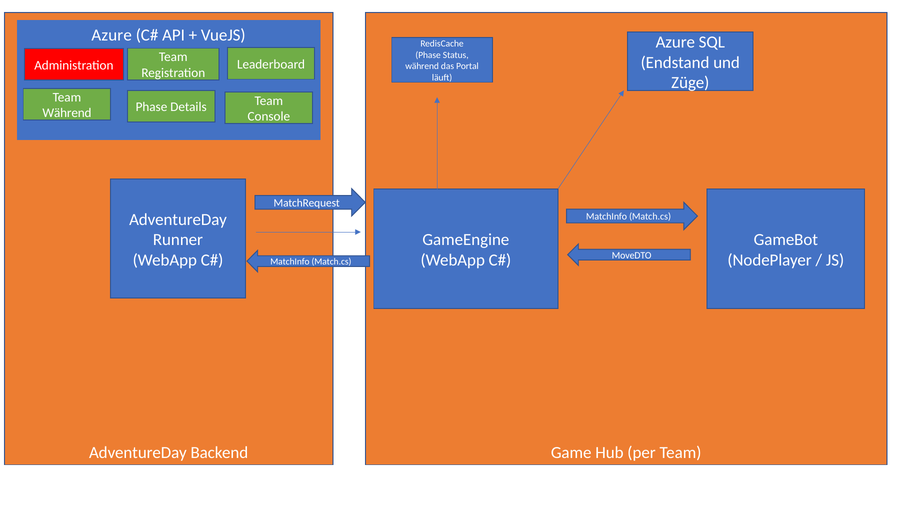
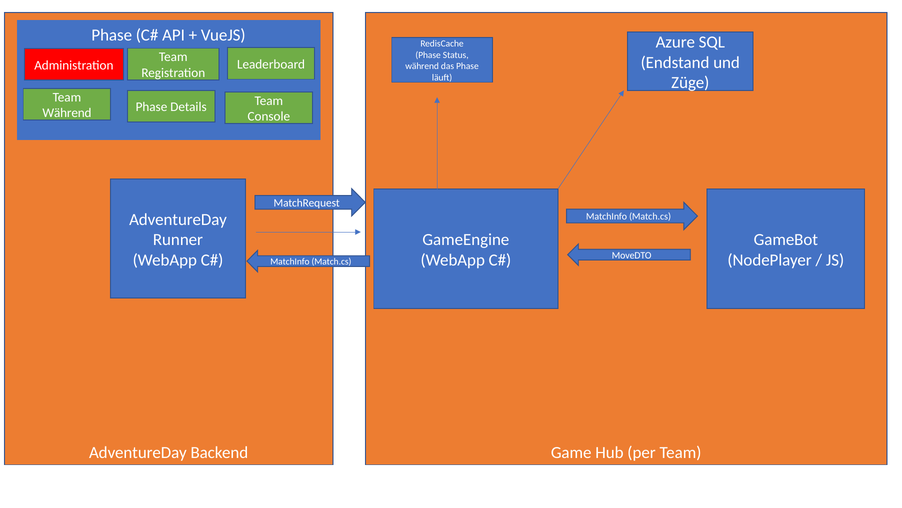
Azure at (112, 35): Azure -> Phase
das Portal: Portal -> Phase
